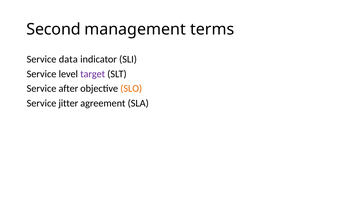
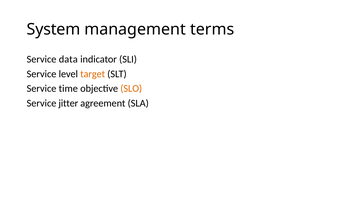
Second: Second -> System
target colour: purple -> orange
after: after -> time
